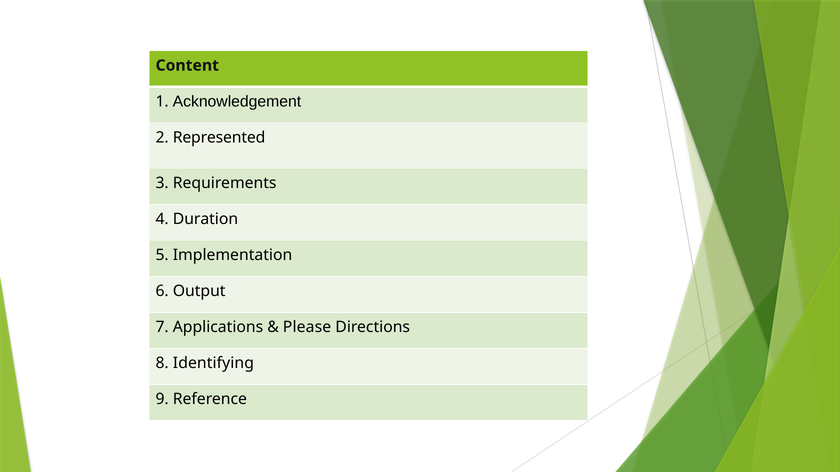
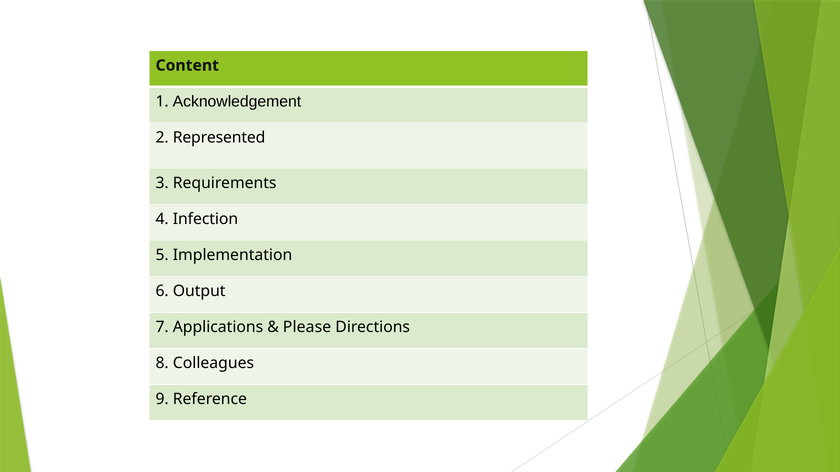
Duration: Duration -> Infection
Identifying: Identifying -> Colleagues
